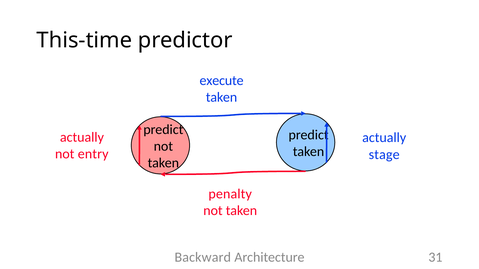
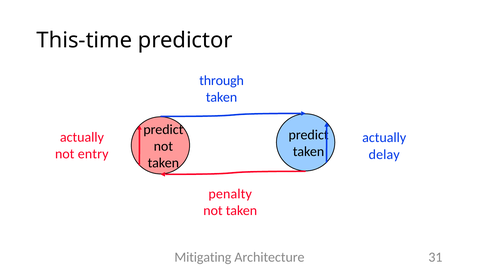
execute: execute -> through
stage: stage -> delay
Backward: Backward -> Mitigating
